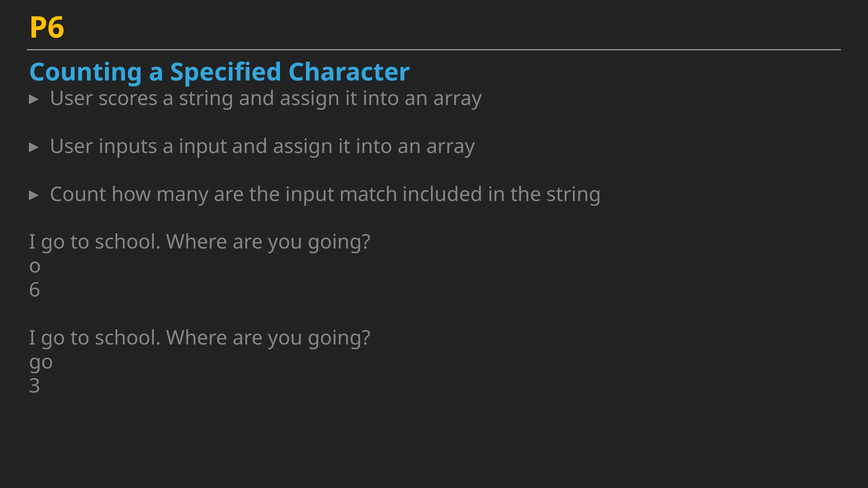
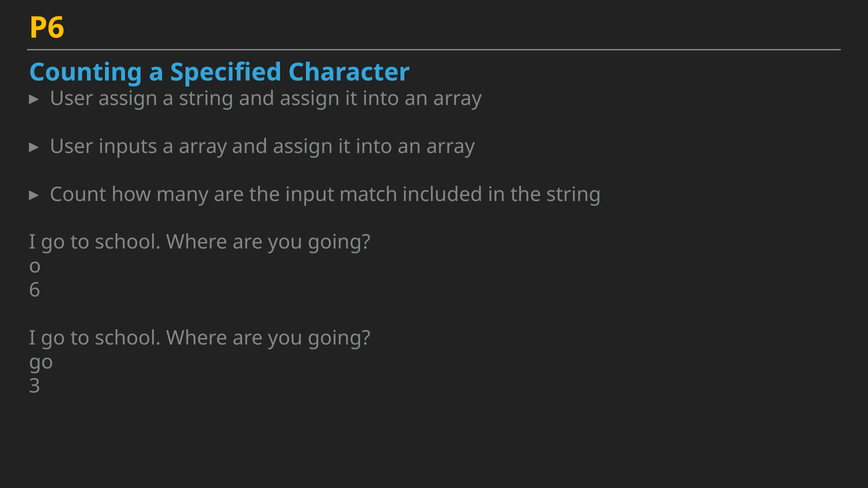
User scores: scores -> assign
a input: input -> array
